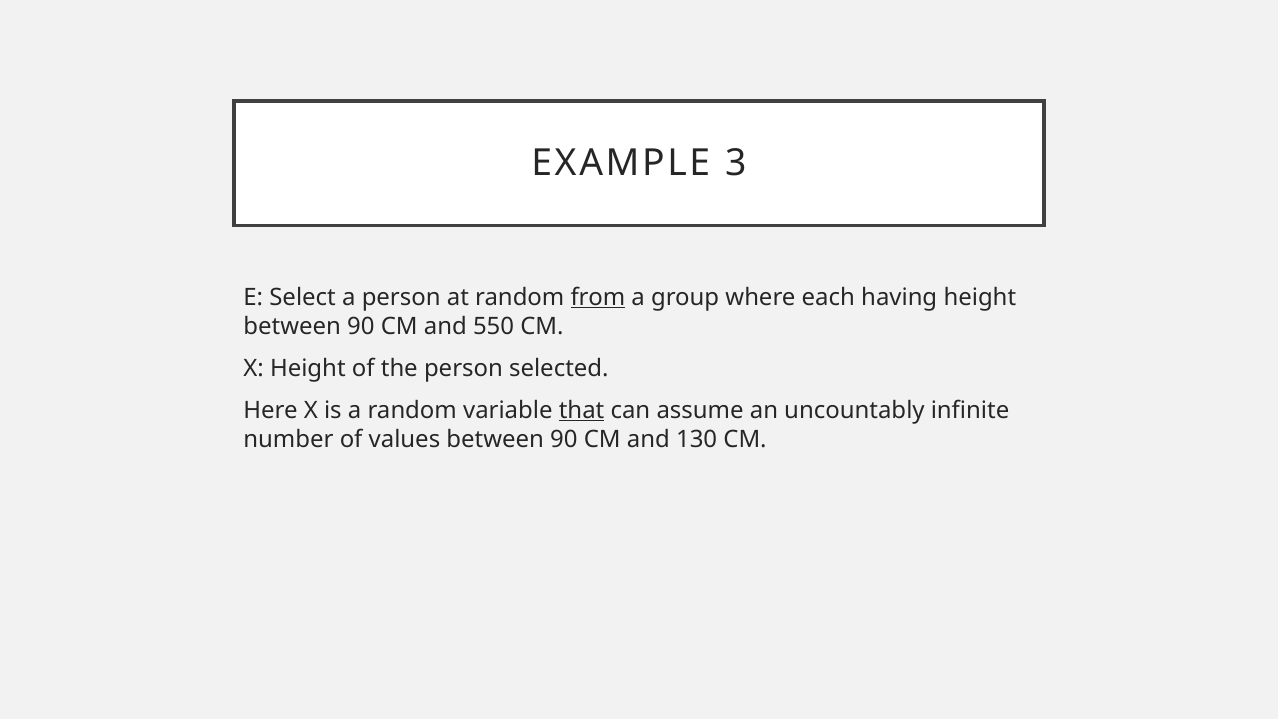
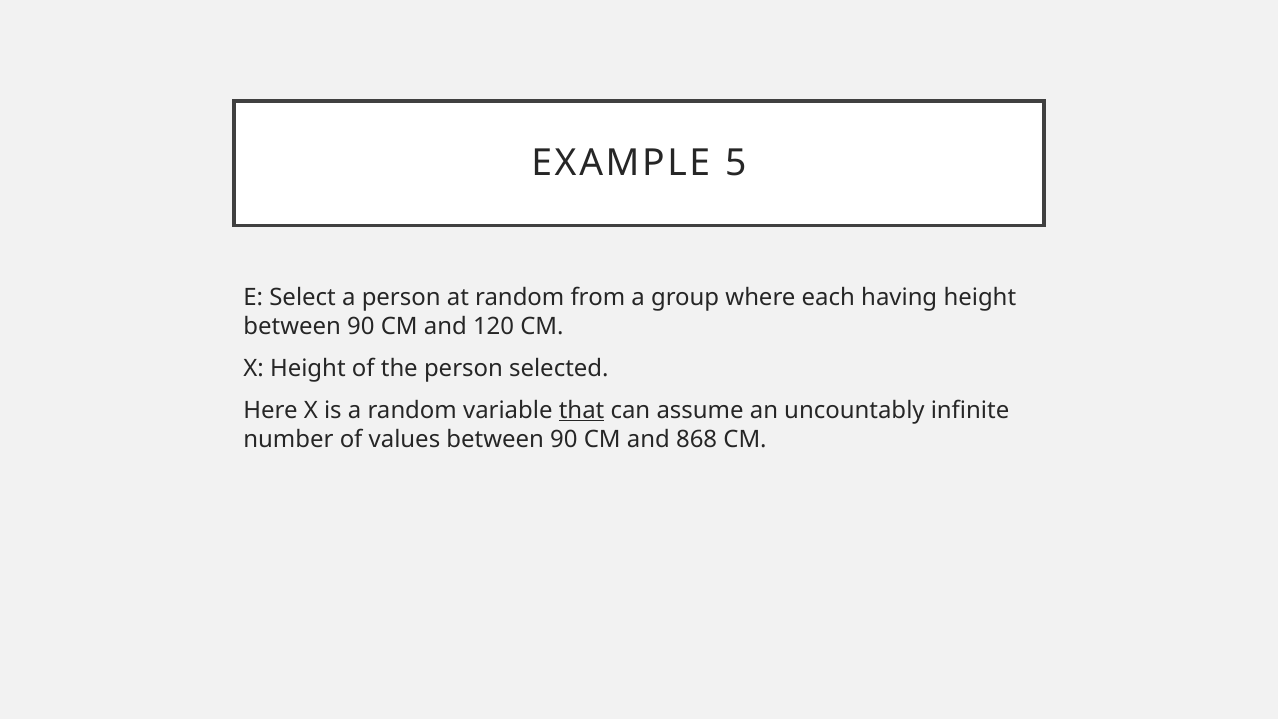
3: 3 -> 5
from underline: present -> none
550: 550 -> 120
130: 130 -> 868
